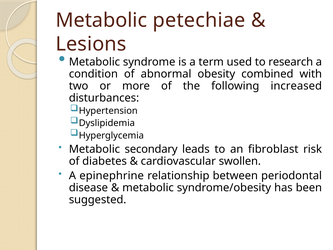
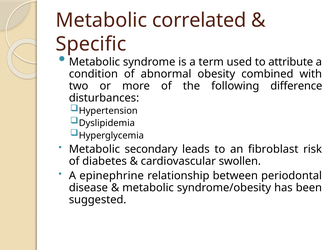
petechiae: petechiae -> correlated
Lesions: Lesions -> Specific
research: research -> attribute
increased: increased -> difference
